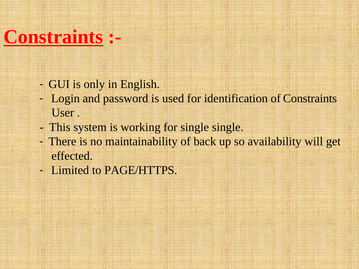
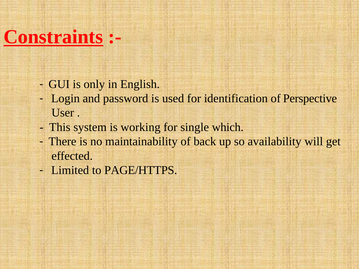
of Constraints: Constraints -> Perspective
single single: single -> which
